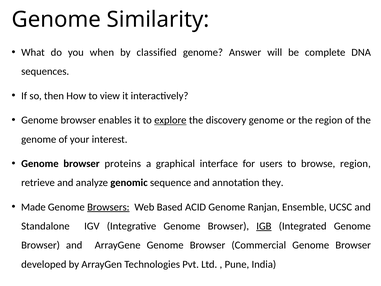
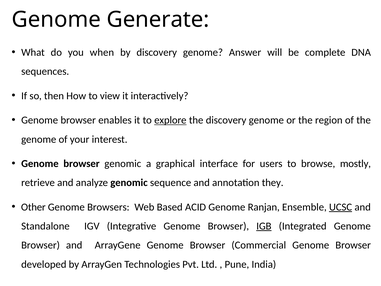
Similarity: Similarity -> Generate
by classified: classified -> discovery
browser proteins: proteins -> genomic
browse region: region -> mostly
Made: Made -> Other
Browsers underline: present -> none
UCSC underline: none -> present
